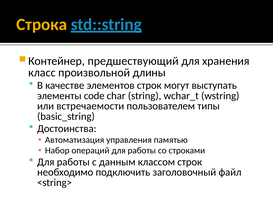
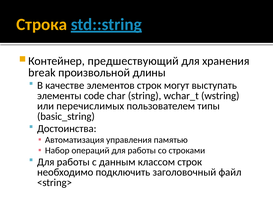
класс: класс -> break
встречаемости: встречаемости -> перечислимых
